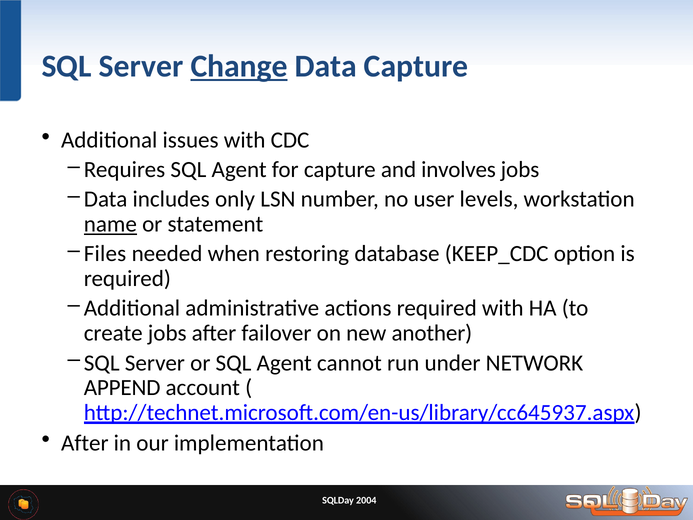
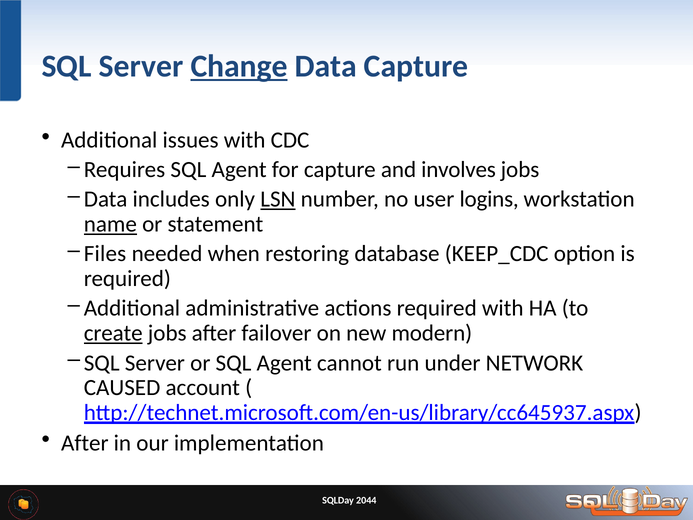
LSN underline: none -> present
levels: levels -> logins
create underline: none -> present
another: another -> modern
APPEND: APPEND -> CAUSED
2004: 2004 -> 2044
